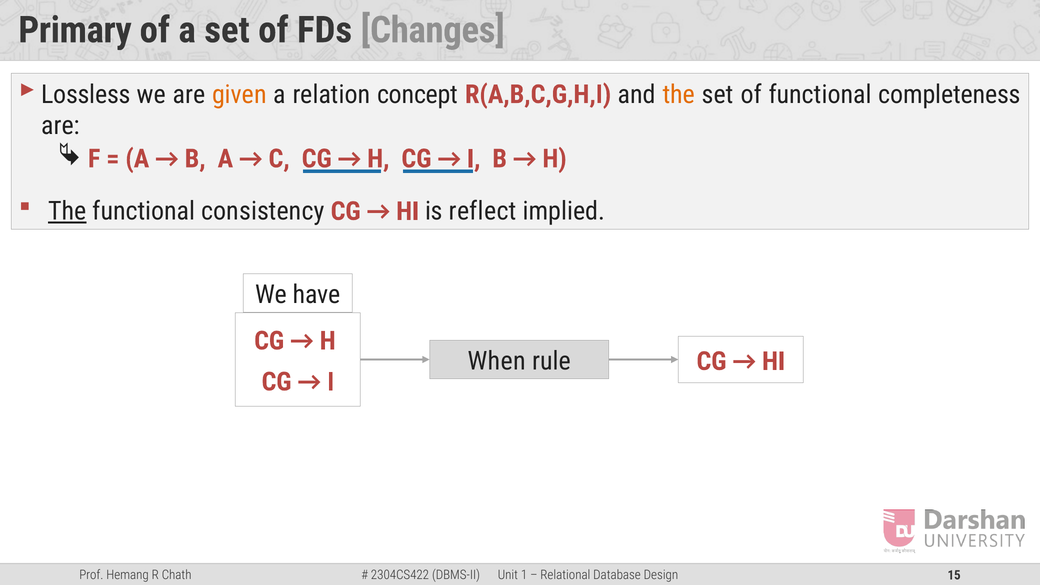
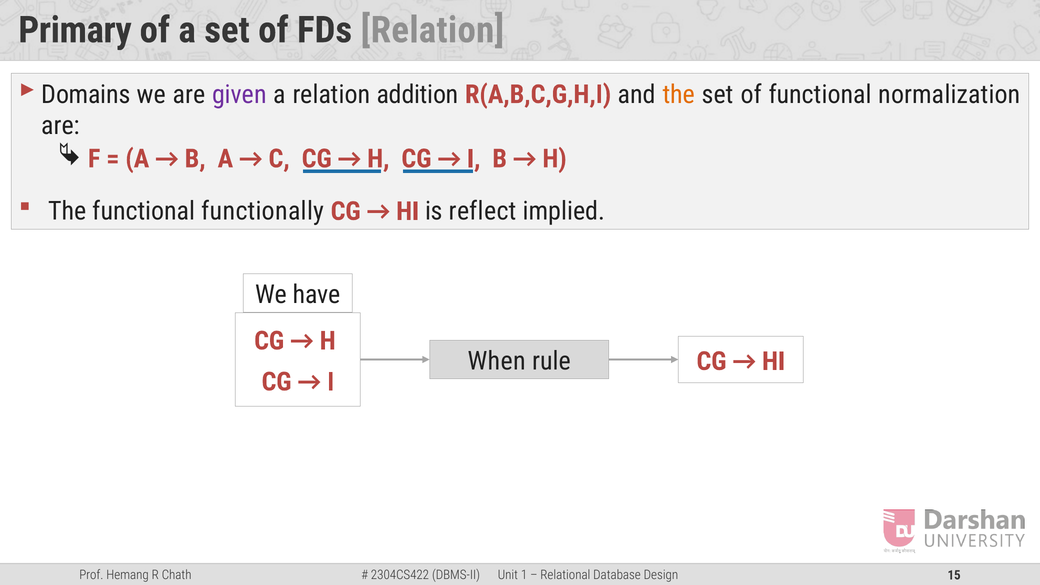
FDs Changes: Changes -> Relation
Lossless: Lossless -> Domains
given colour: orange -> purple
concept: concept -> addition
completeness: completeness -> normalization
The at (67, 211) underline: present -> none
consistency: consistency -> functionally
